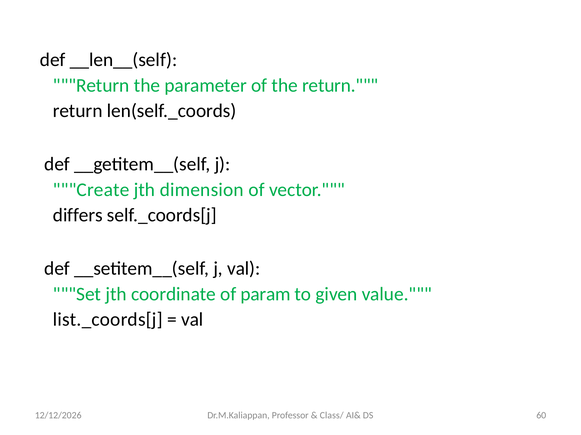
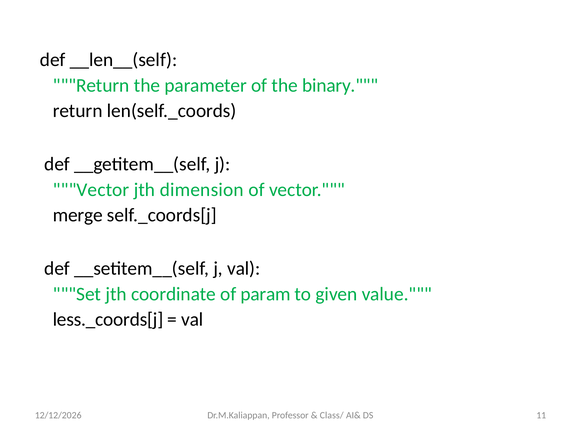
the return: return -> binary
Create at (91, 190): Create -> Vector
differs: differs -> merge
list._coords[j: list._coords[j -> less._coords[j
60: 60 -> 11
